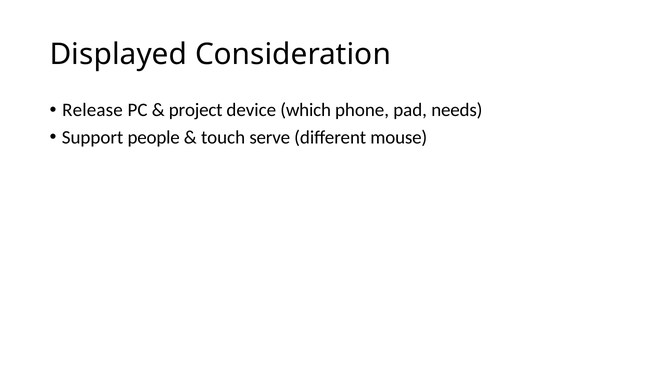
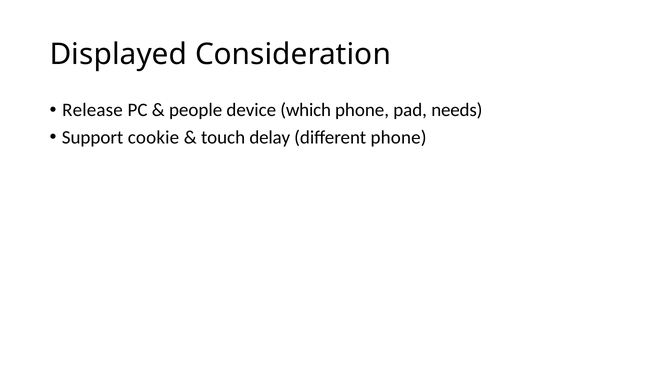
project: project -> people
people: people -> cookie
serve: serve -> delay
different mouse: mouse -> phone
